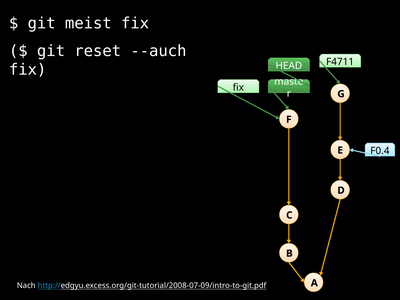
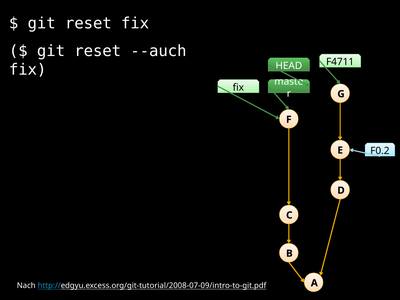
meist at (88, 23): meist -> reset
F0.4: F0.4 -> F0.2
